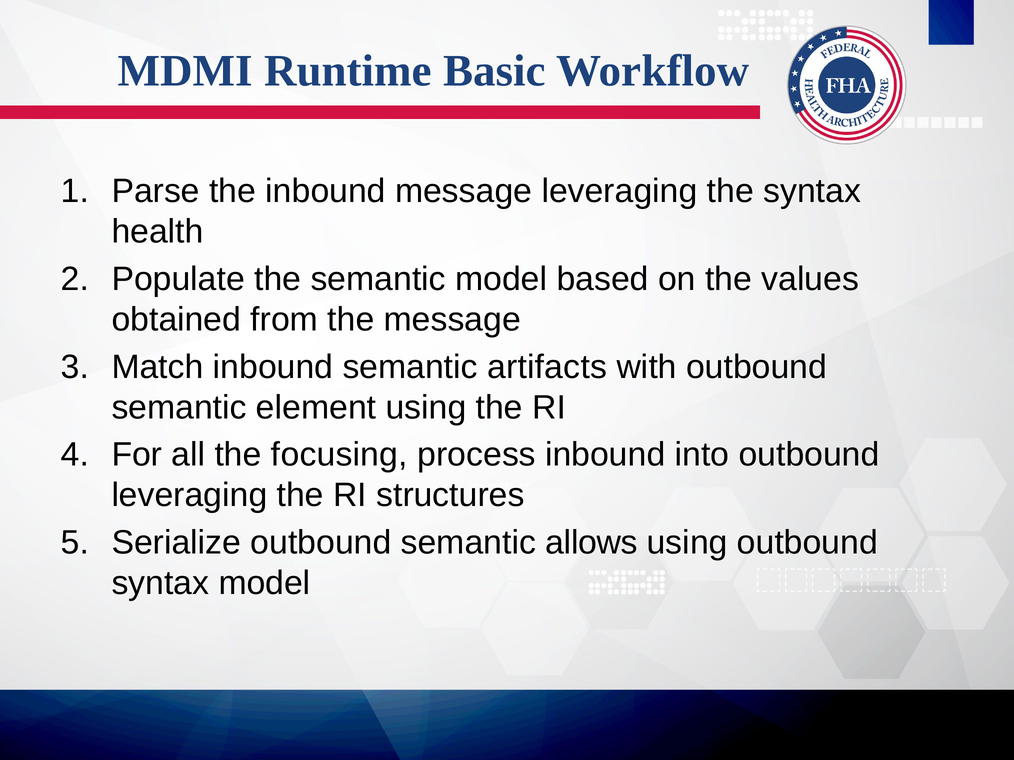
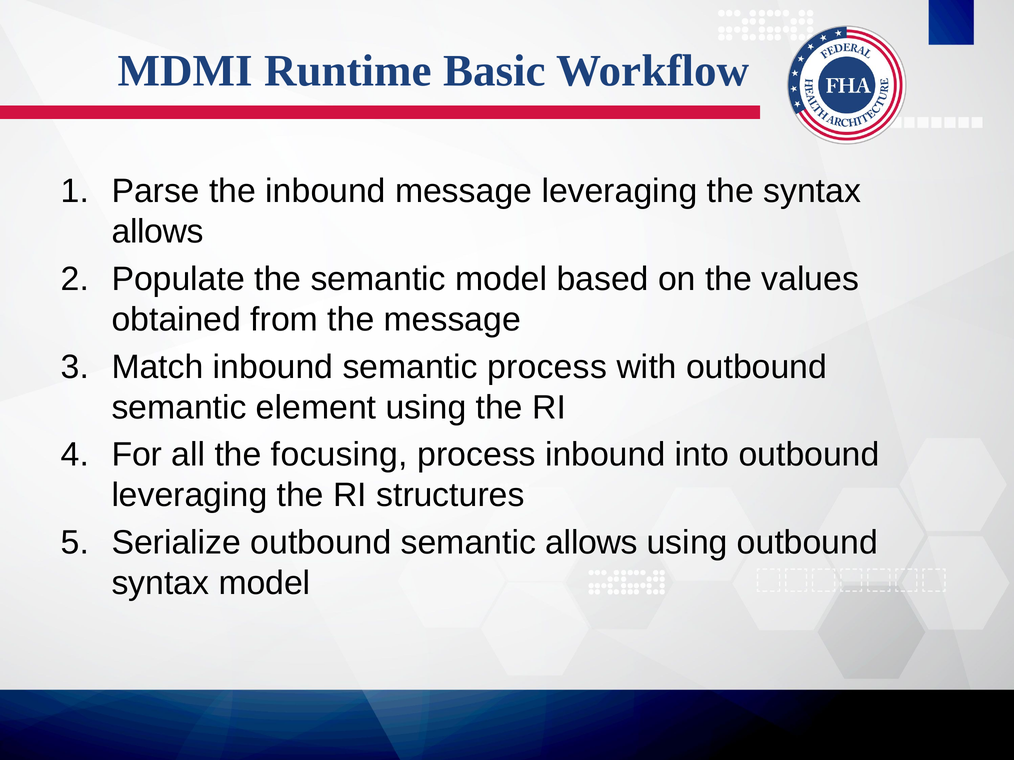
health at (158, 232): health -> allows
semantic artifacts: artifacts -> process
